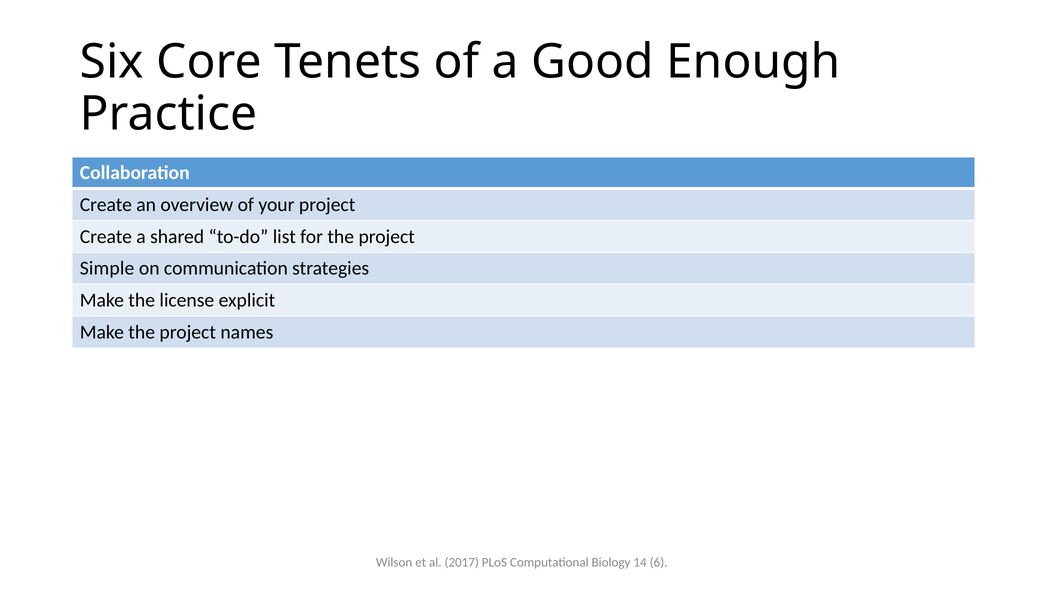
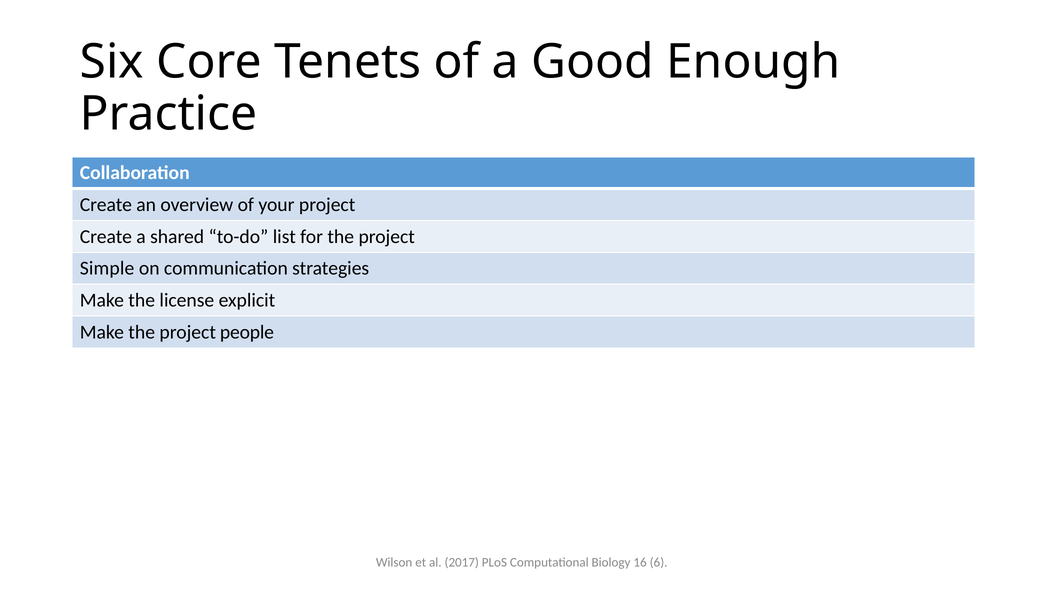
names: names -> people
14: 14 -> 16
